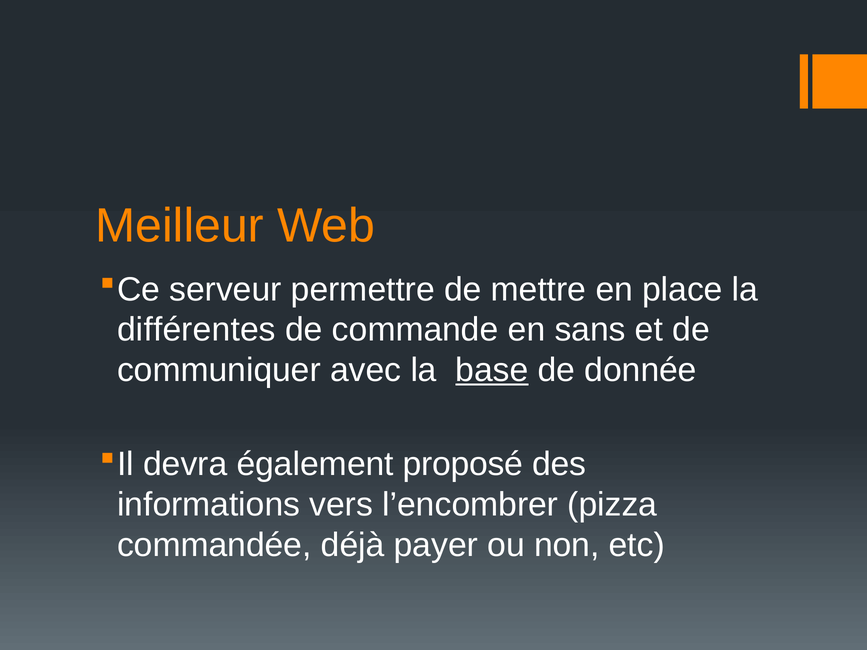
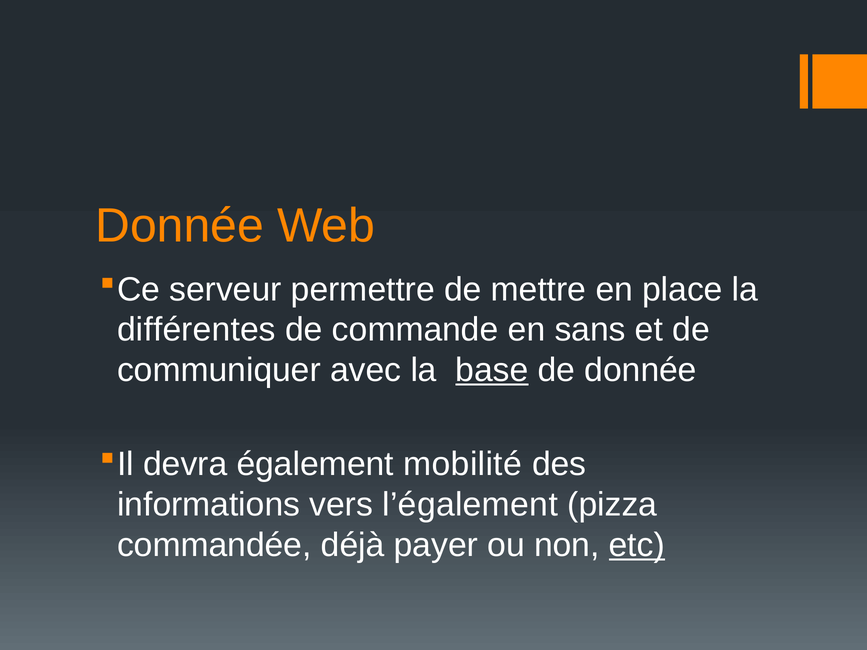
Meilleur at (180, 226): Meilleur -> Donnée
proposé: proposé -> mobilité
l’encombrer: l’encombrer -> l’également
etc underline: none -> present
